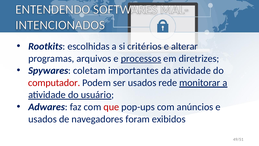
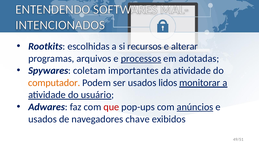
critérios: critérios -> recursos
diretrizes: diretrizes -> adotadas
computador colour: red -> orange
rede: rede -> lidos
anúncios underline: none -> present
foram: foram -> chave
